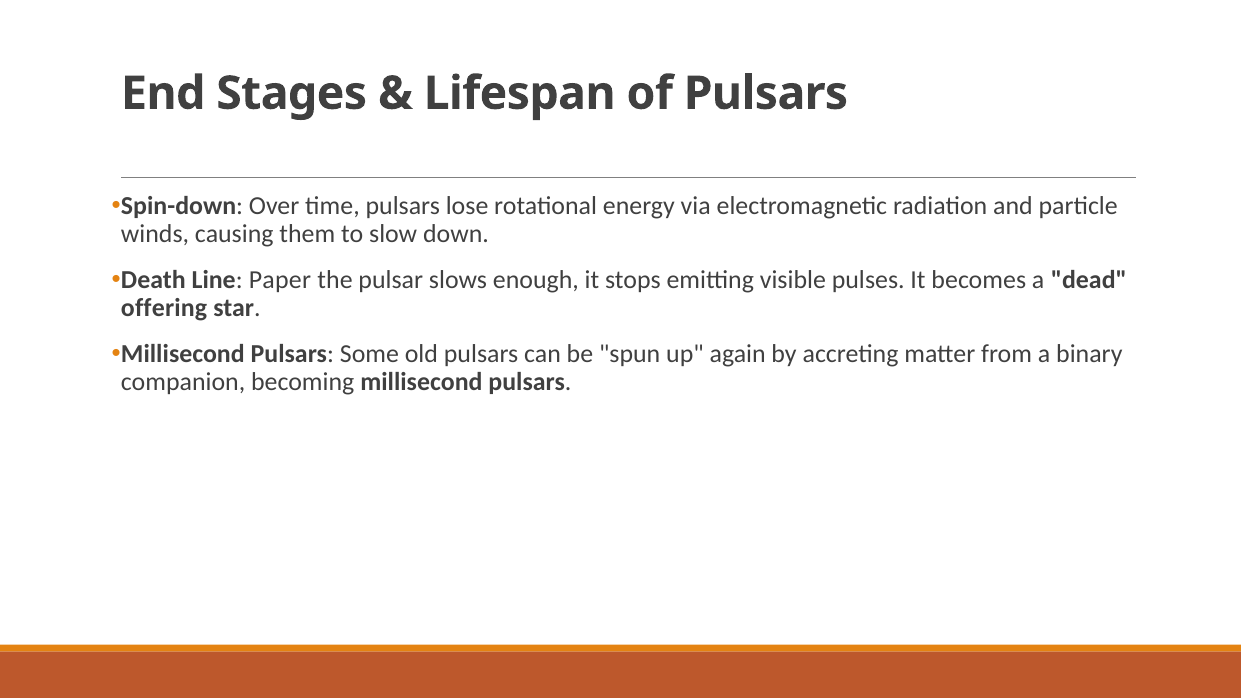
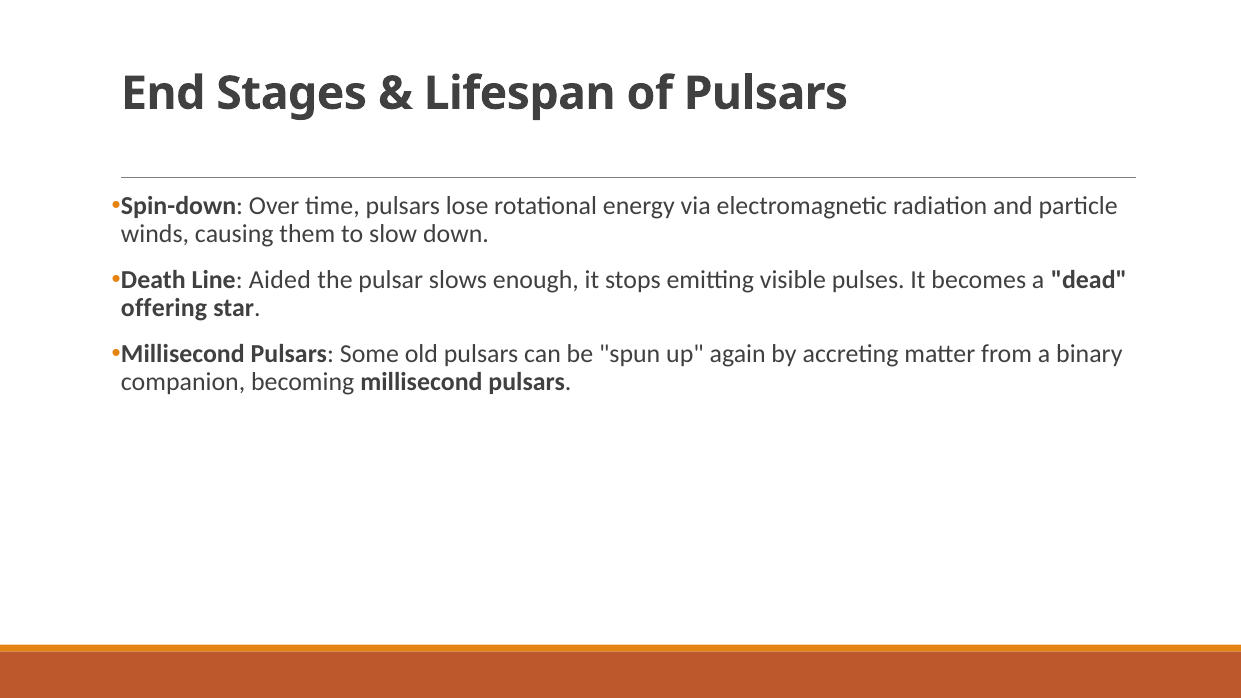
Paper: Paper -> Aided
